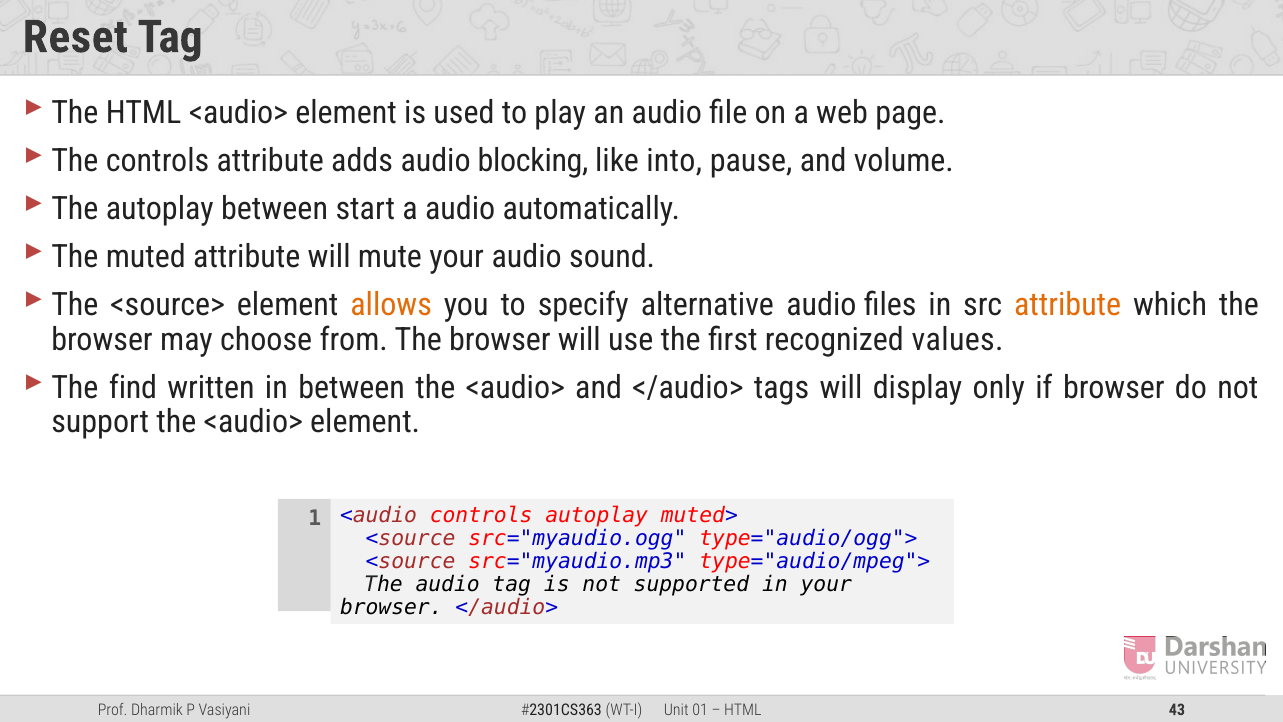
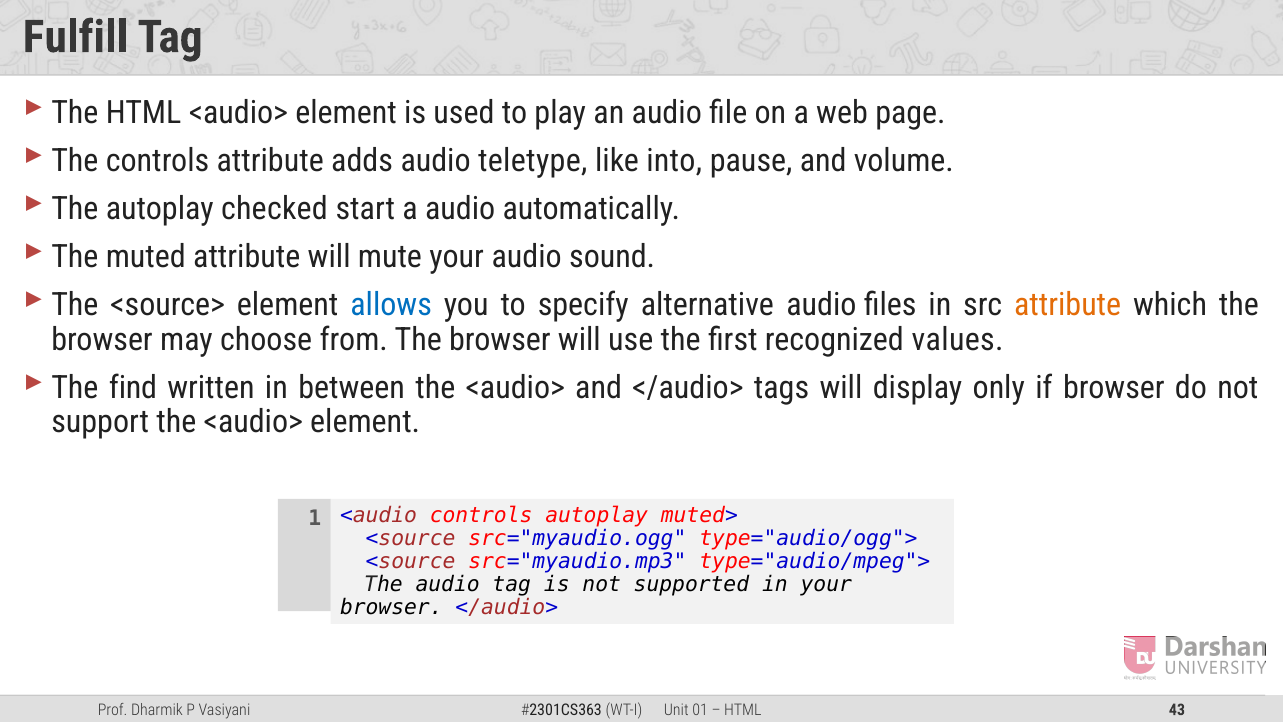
Reset: Reset -> Fulfill
blocking: blocking -> teletype
autoplay between: between -> checked
allows colour: orange -> blue
